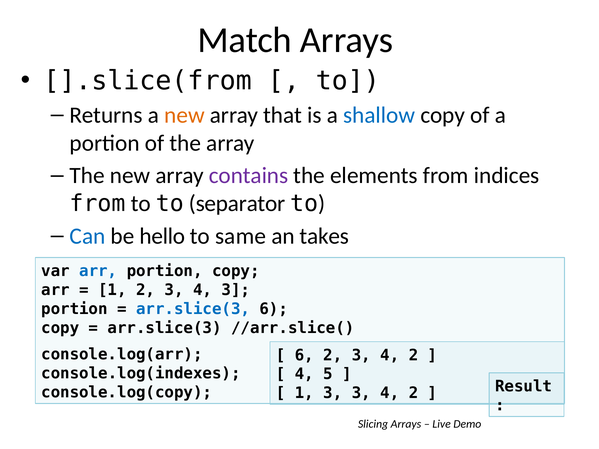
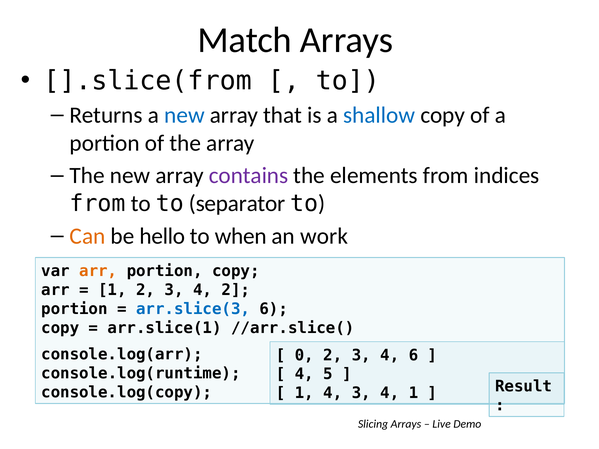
new at (184, 115) colour: orange -> blue
Can colour: blue -> orange
same: same -> when
takes: takes -> work
arr at (98, 271) colour: blue -> orange
4 3: 3 -> 2
arr.slice(3 at (165, 328): arr.slice(3 -> arr.slice(1
6 at (304, 355): 6 -> 0
2 3 4 2: 2 -> 6
console.log(indexes: console.log(indexes -> console.log(runtime
1 3: 3 -> 4
2 at (413, 393): 2 -> 1
